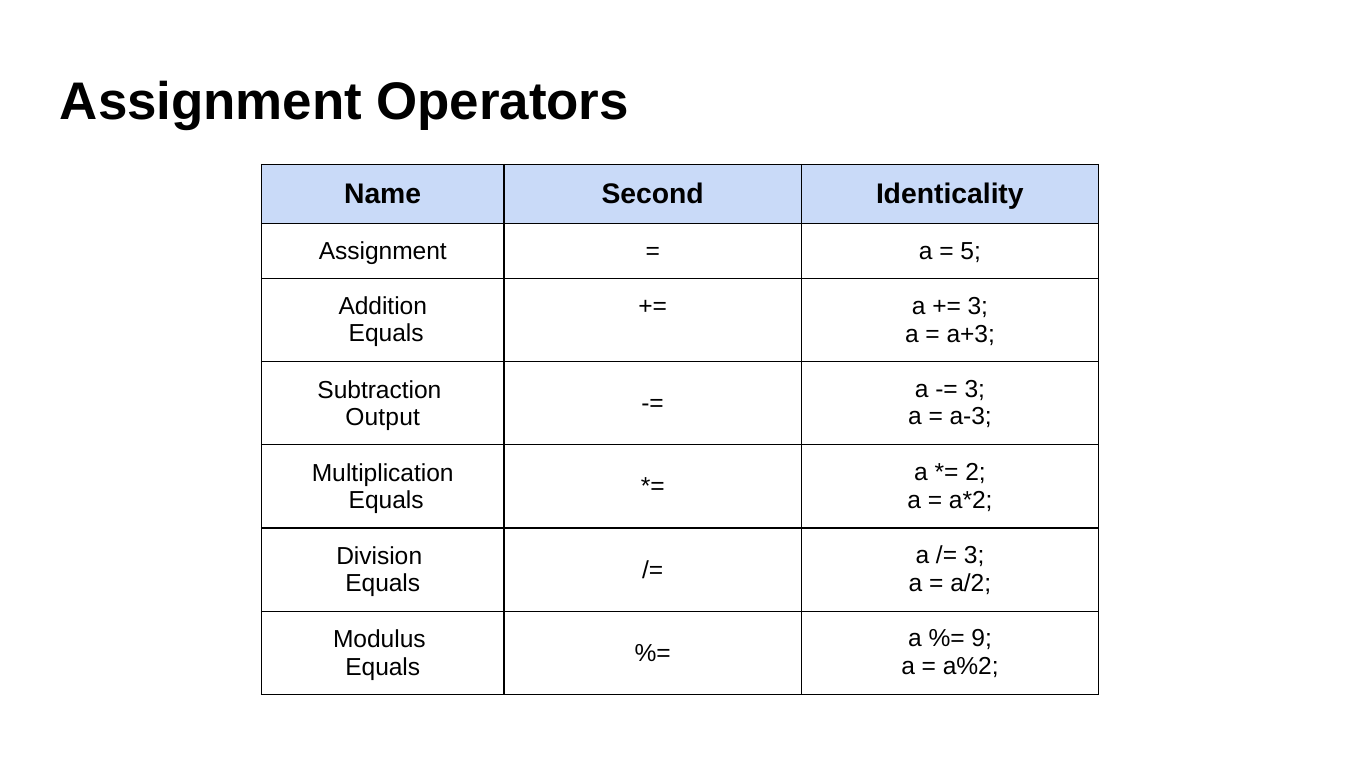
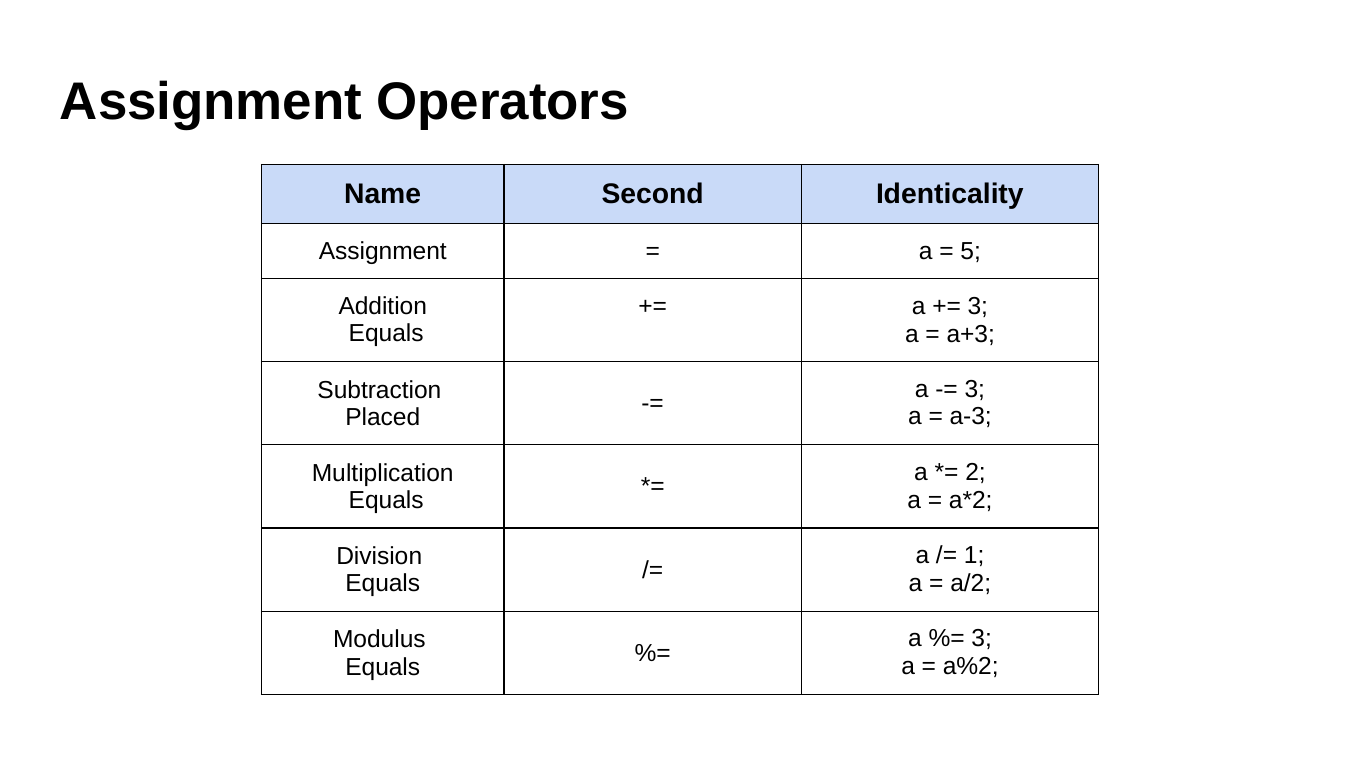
Output: Output -> Placed
3 at (974, 556): 3 -> 1
9 at (982, 639): 9 -> 3
